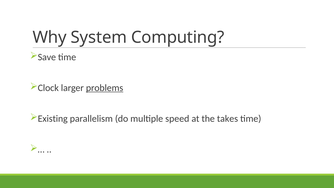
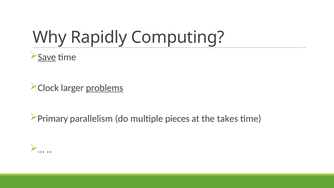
System: System -> Rapidly
Save underline: none -> present
Existing: Existing -> Primary
speed: speed -> pieces
